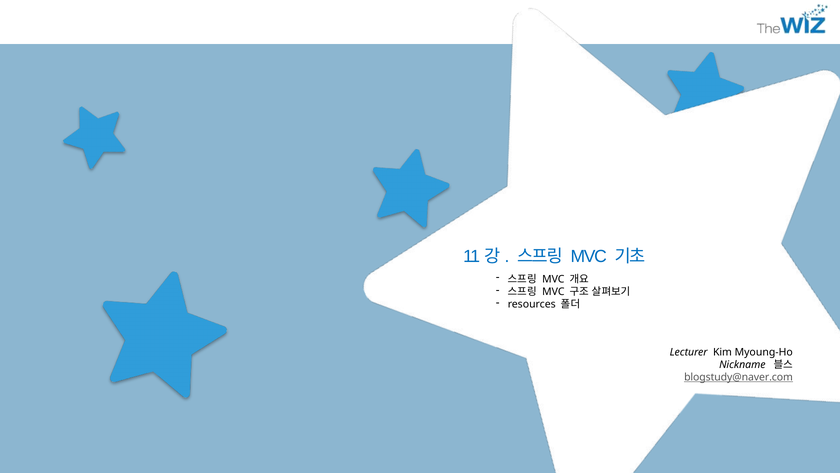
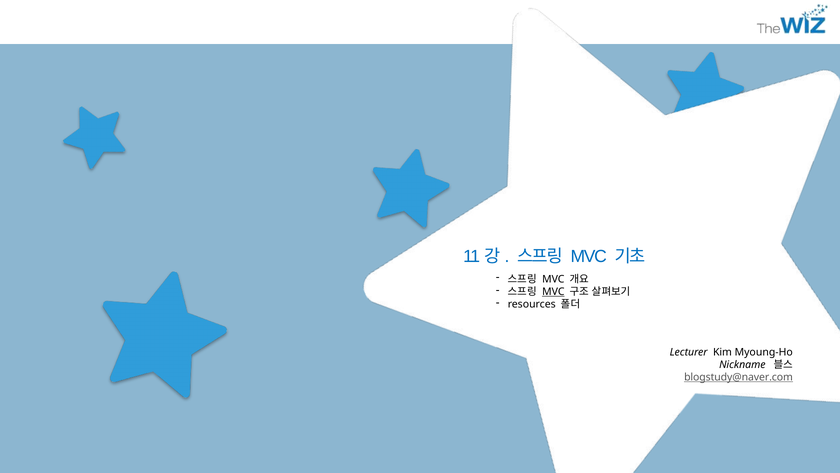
MVC at (553, 291) underline: none -> present
